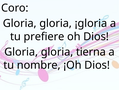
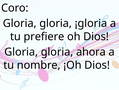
tierna: tierna -> ahora
